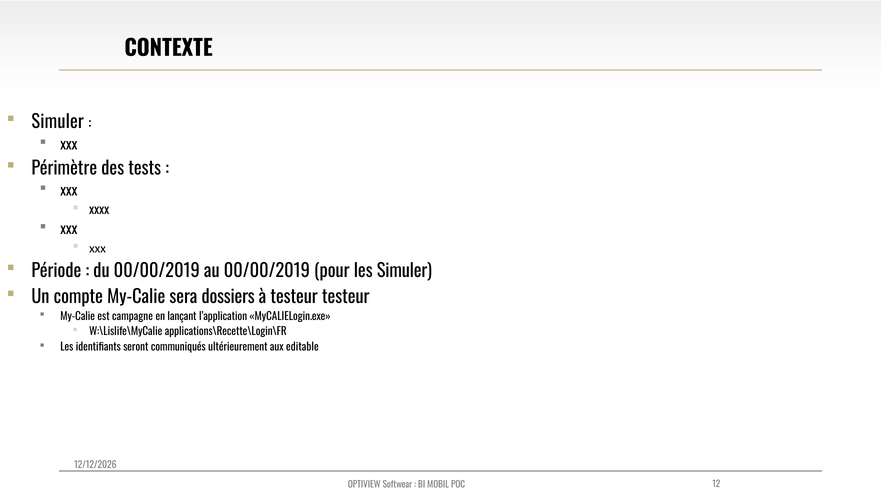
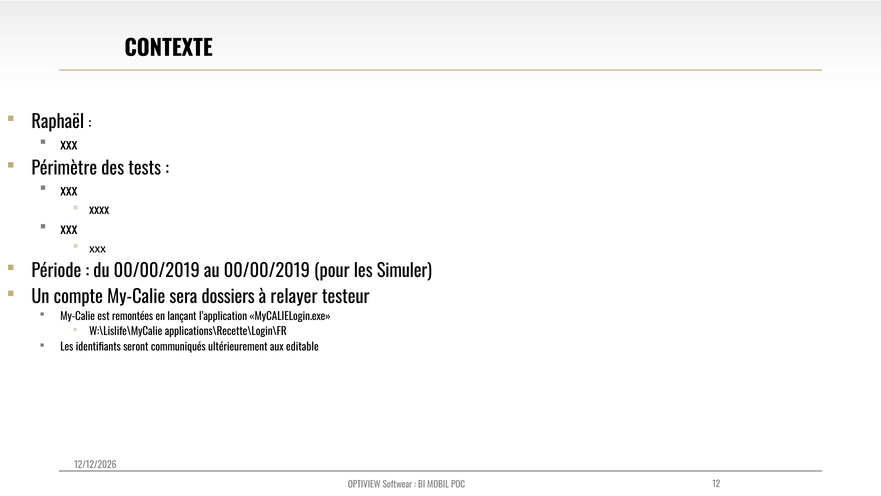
Simuler at (58, 122): Simuler -> Raphaël
à testeur: testeur -> relayer
campagne: campagne -> remontées
